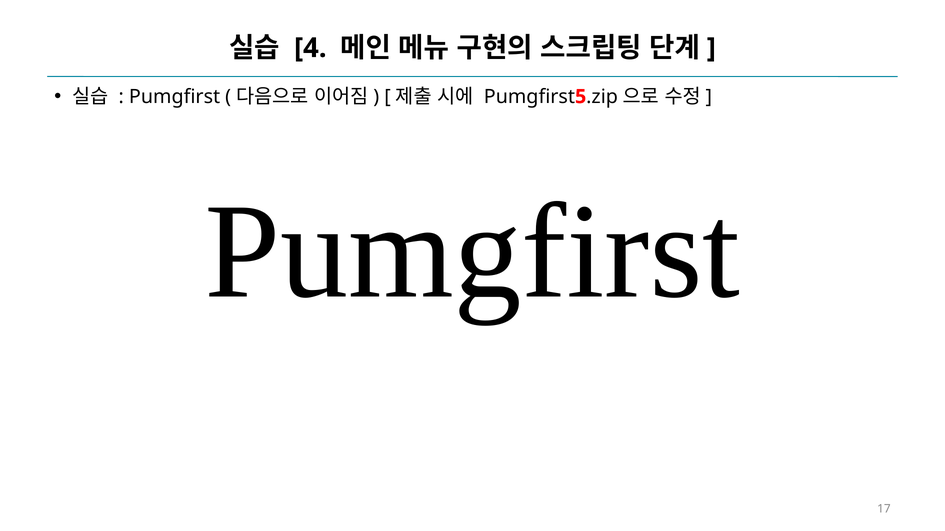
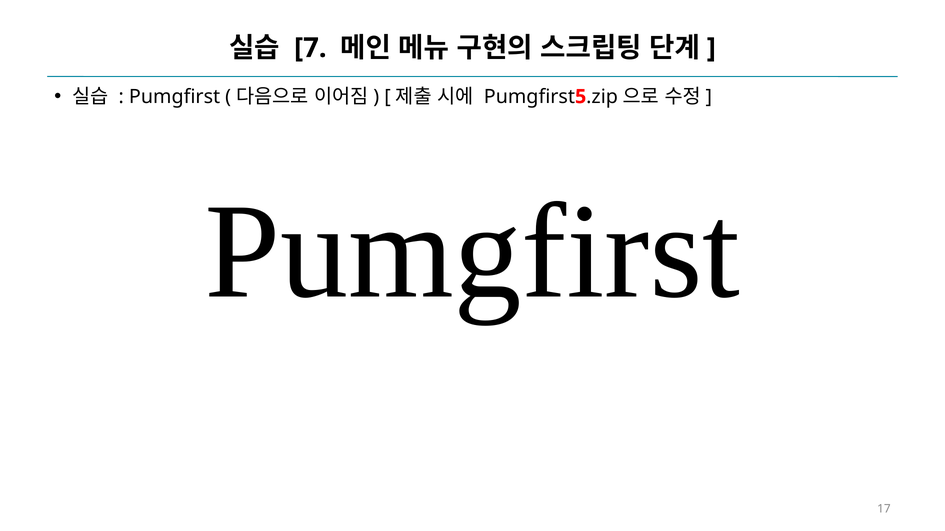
4: 4 -> 7
